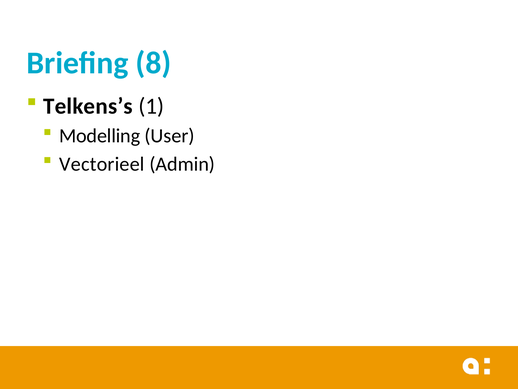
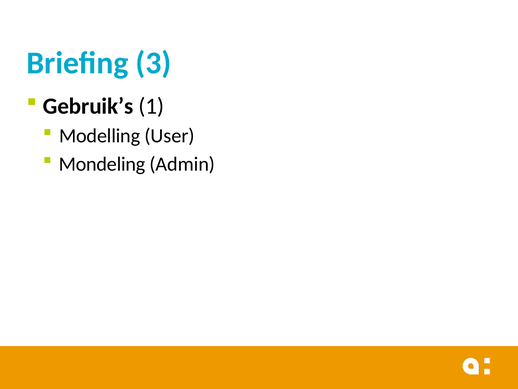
8: 8 -> 3
Telkens’s: Telkens’s -> Gebruik’s
Vectorieel: Vectorieel -> Mondeling
